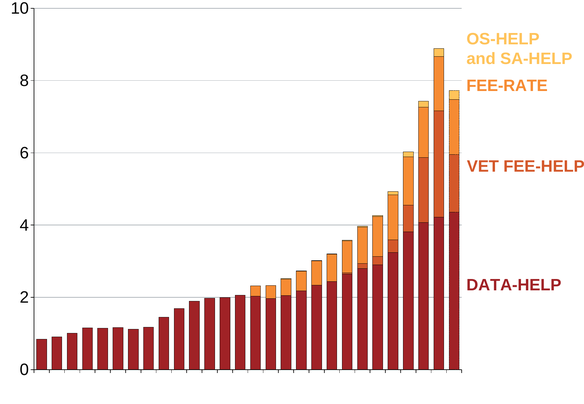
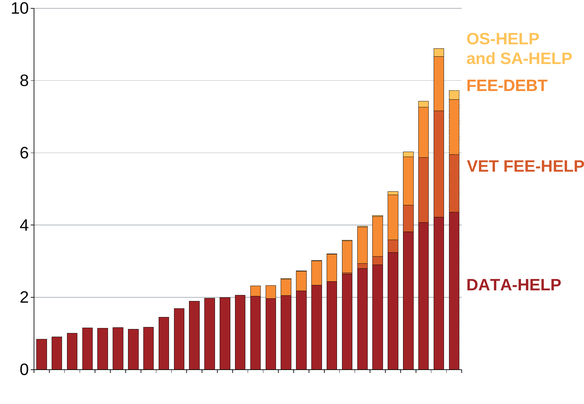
FEE-RATE: FEE-RATE -> FEE-DEBT
